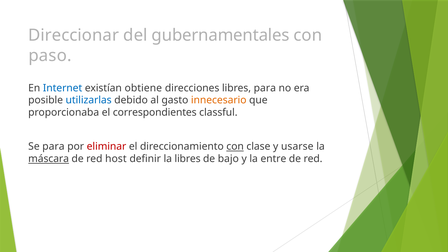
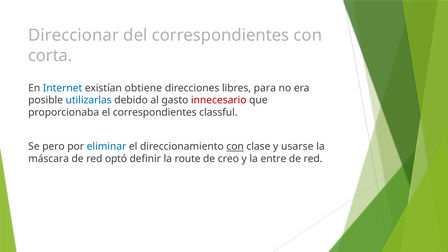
del gubernamentales: gubernamentales -> correspondientes
paso: paso -> corta
innecesario colour: orange -> red
Se para: para -> pero
eliminar colour: red -> blue
máscara underline: present -> none
host: host -> optó
la libres: libres -> route
bajo: bajo -> creo
